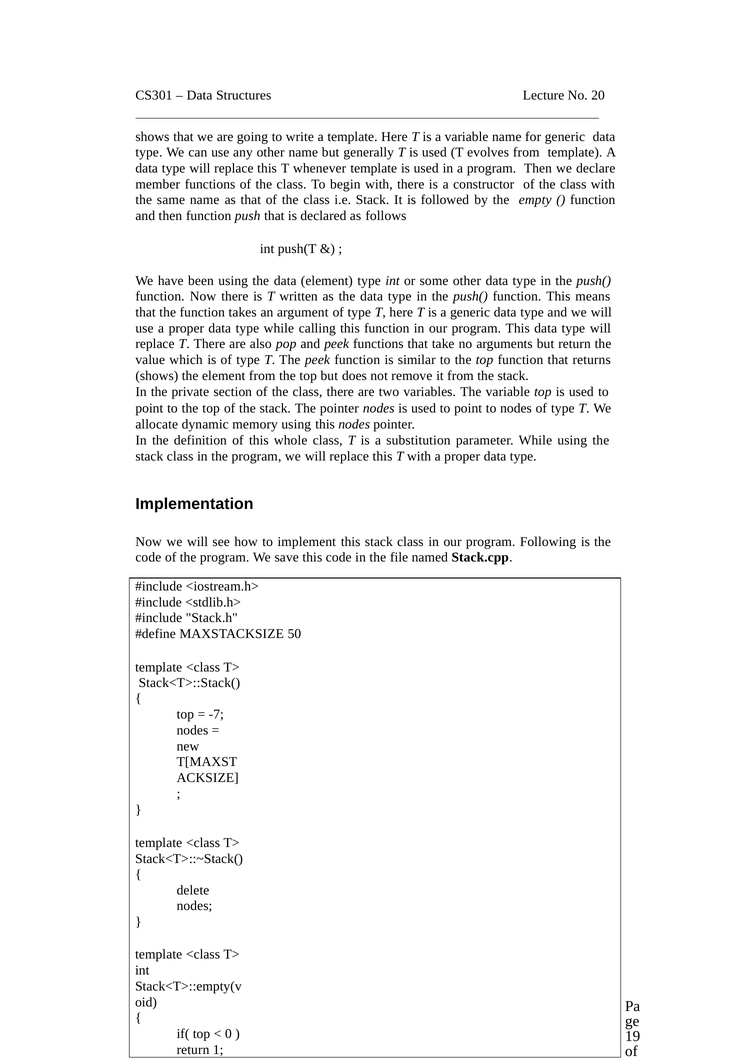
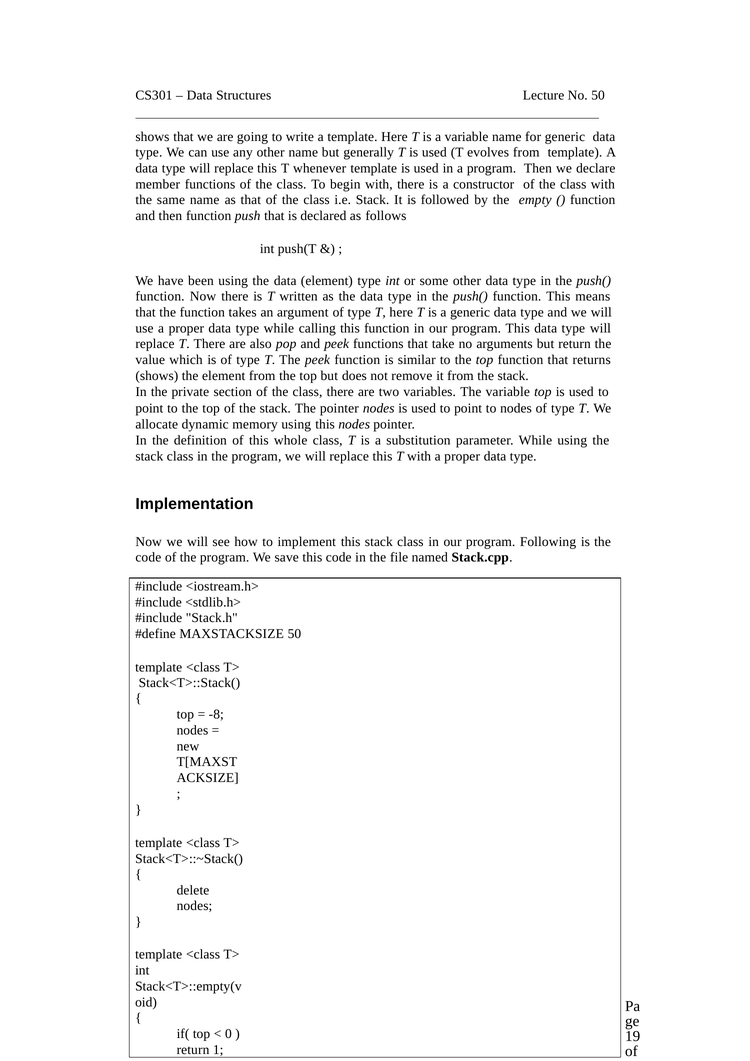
No 20: 20 -> 50
-7: -7 -> -8
